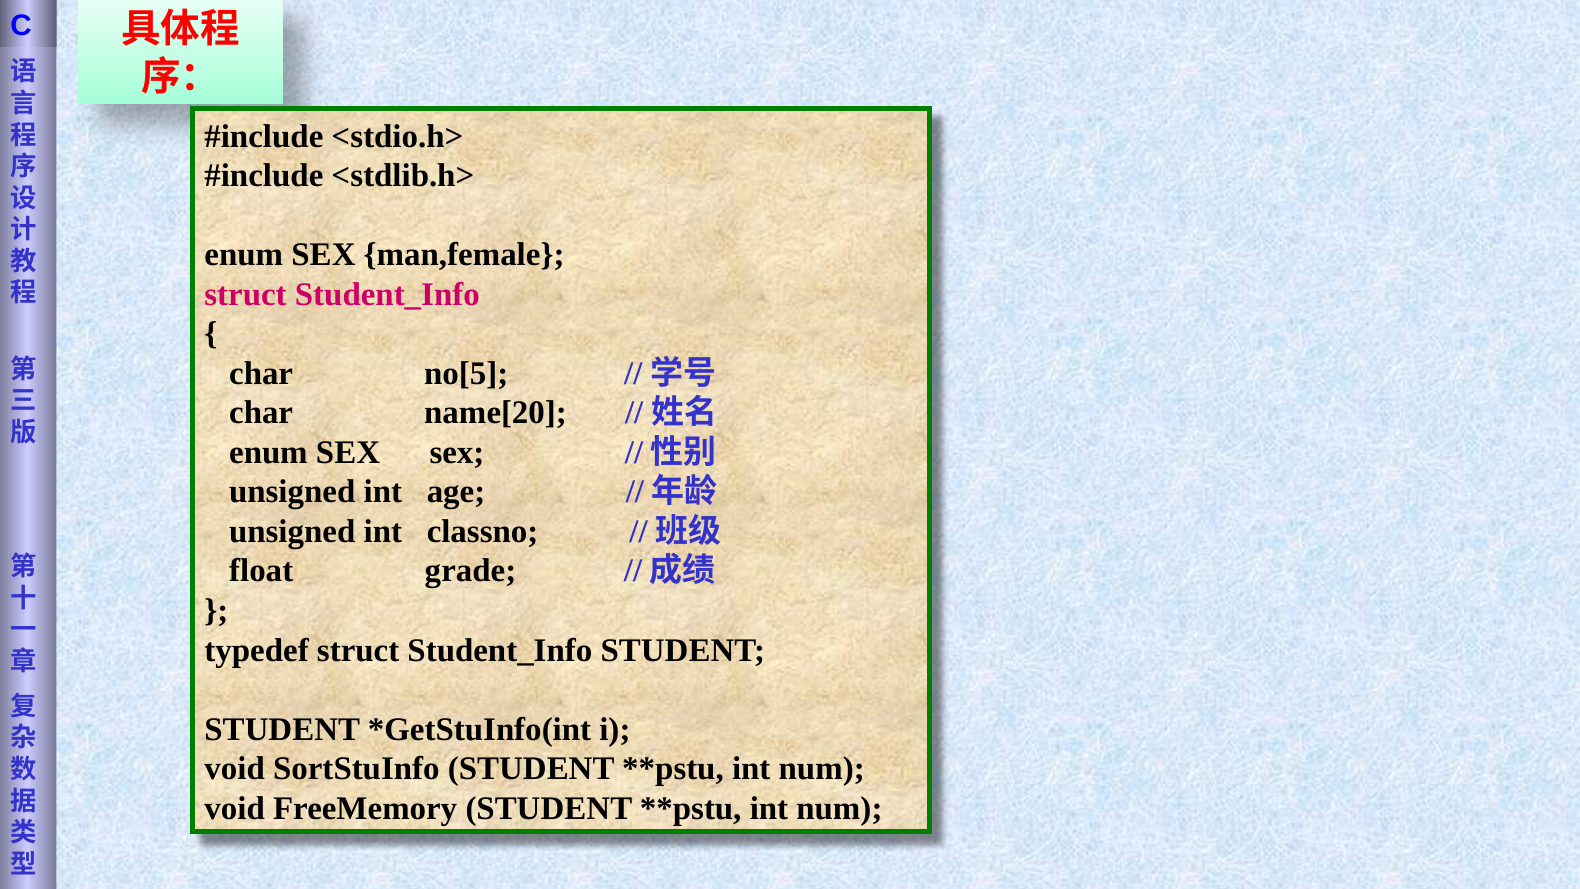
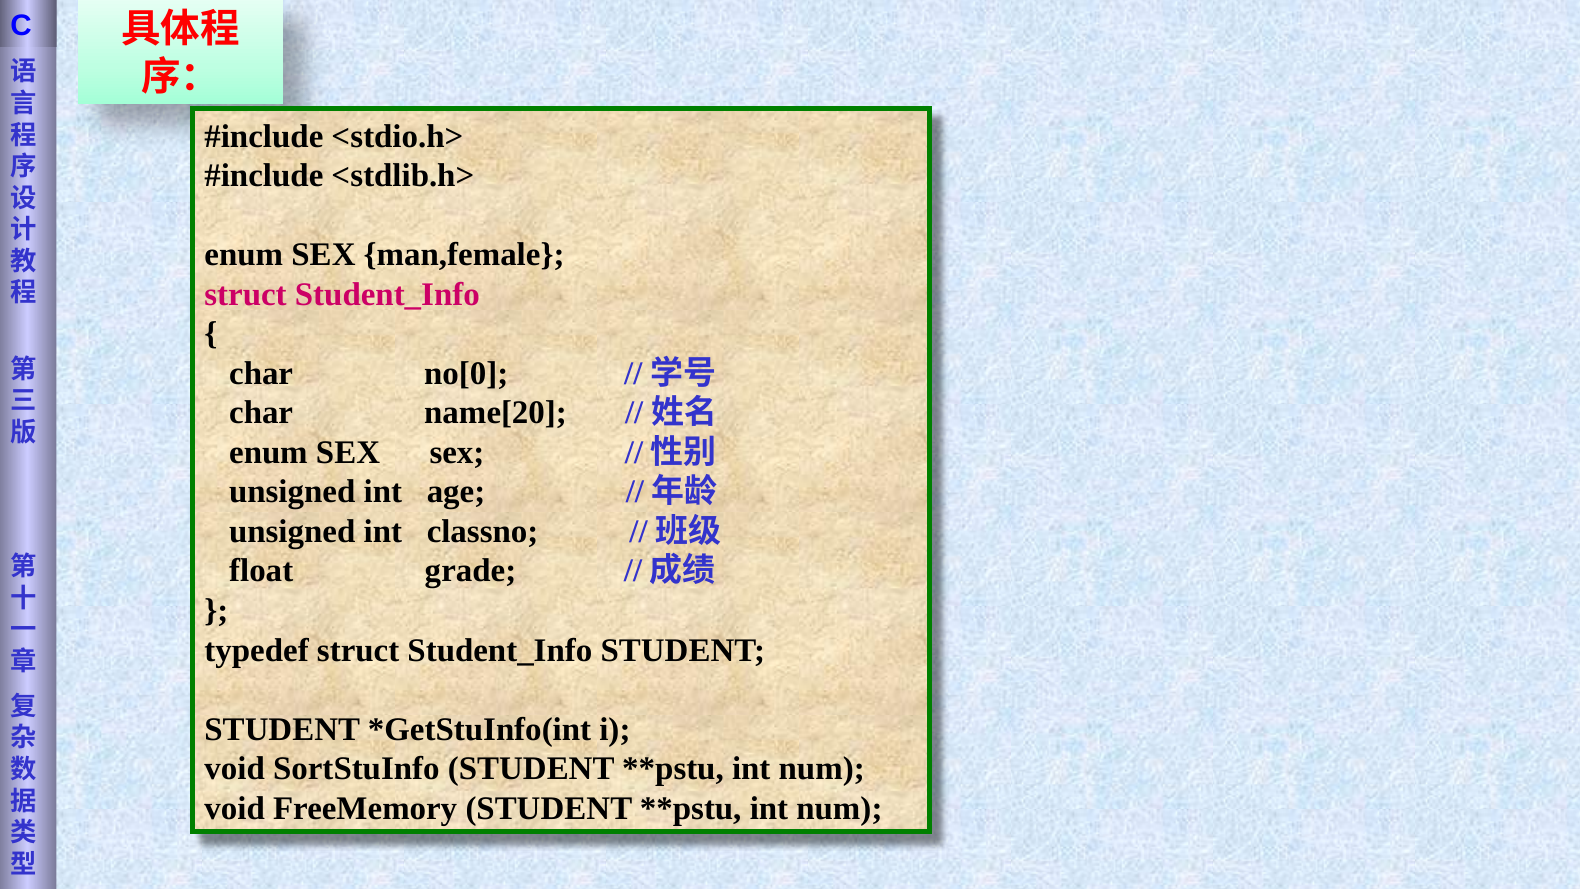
no[5: no[5 -> no[0
